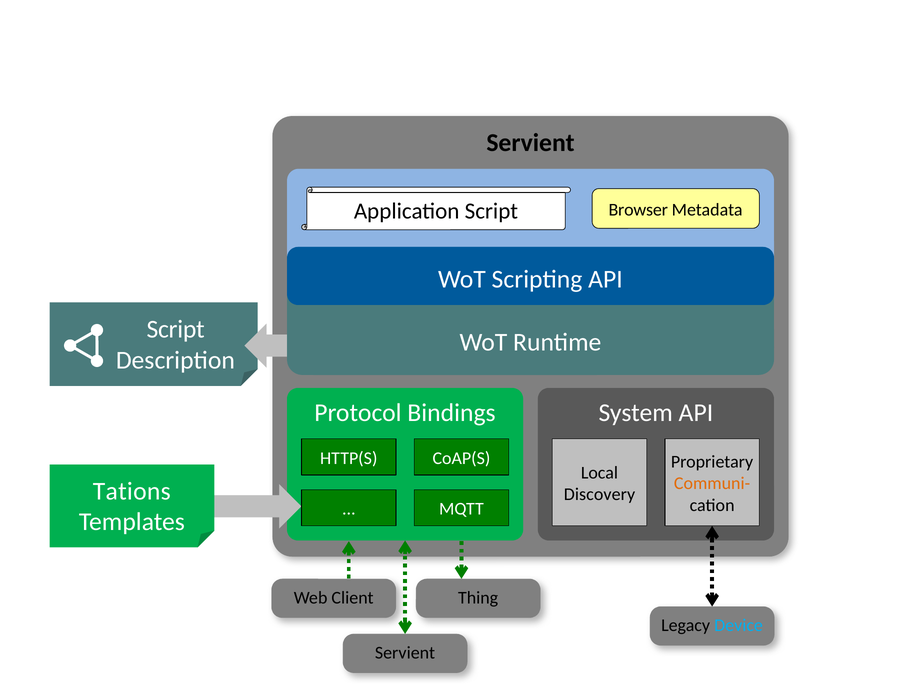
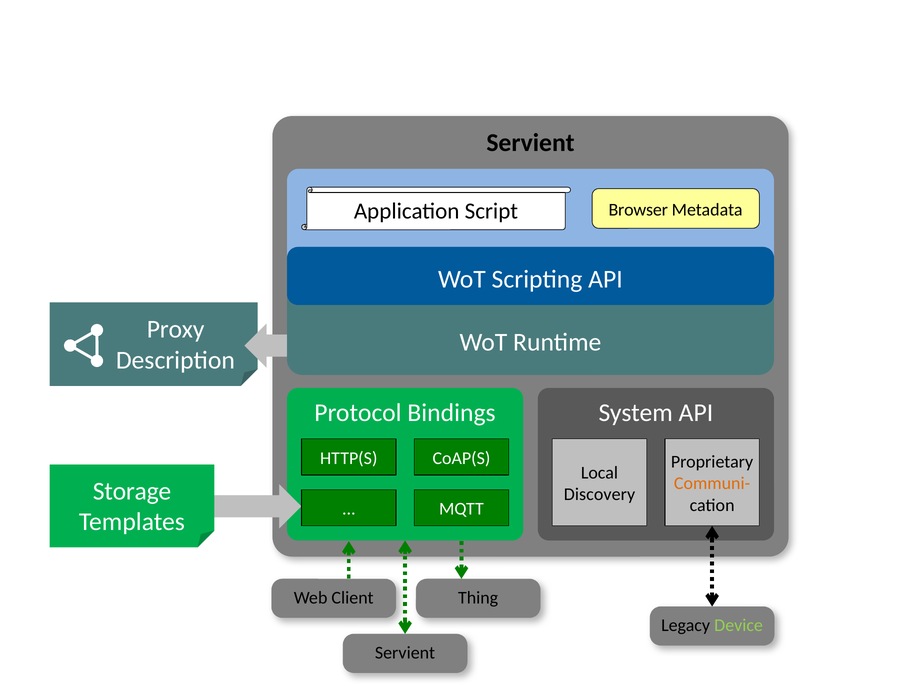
Script at (176, 329): Script -> Proxy
Tations: Tations -> Storage
Device colour: light blue -> light green
